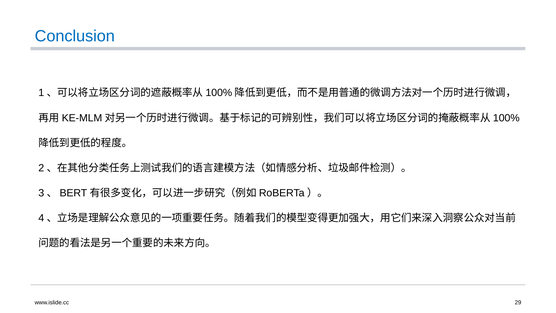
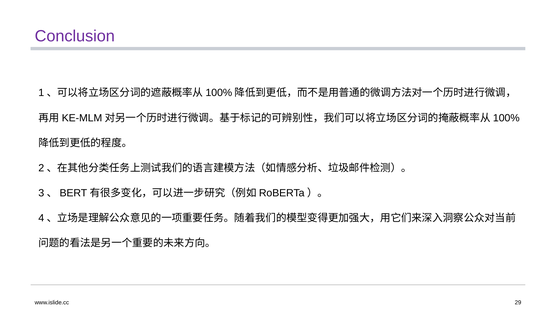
Conclusion colour: blue -> purple
